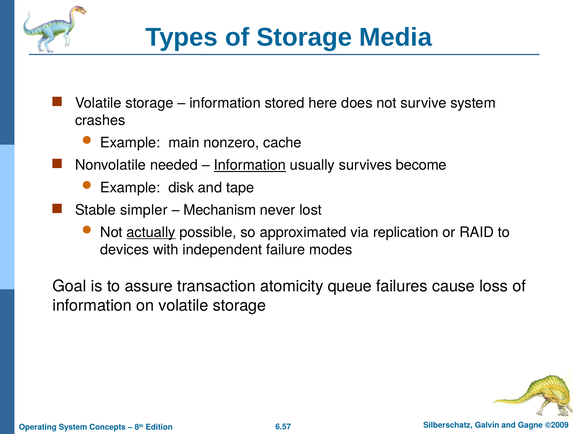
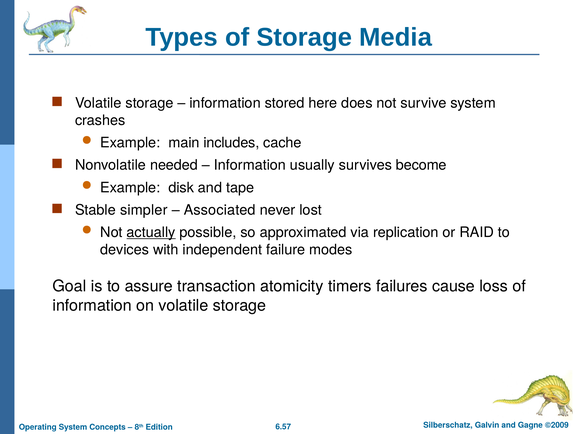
nonzero: nonzero -> includes
Information at (250, 165) underline: present -> none
Mechanism: Mechanism -> Associated
queue: queue -> timers
